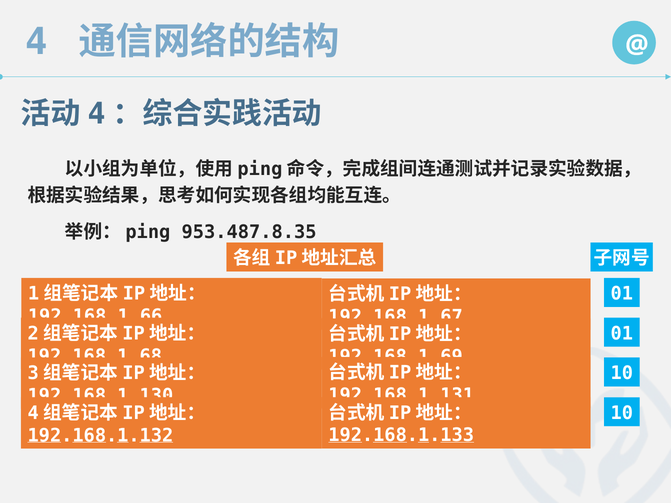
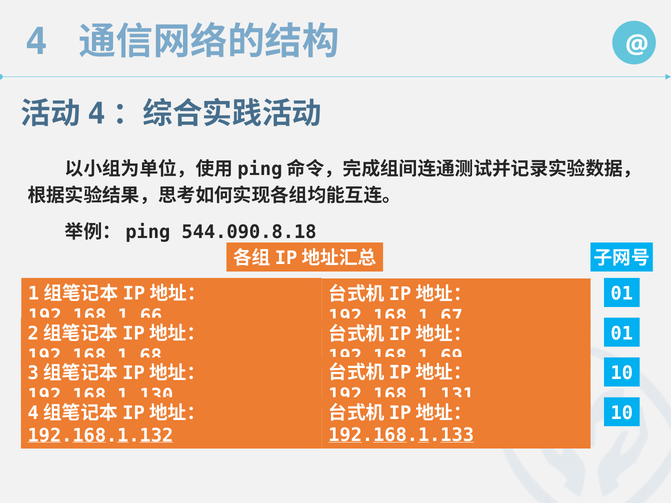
953.487.8.35: 953.487.8.35 -> 544.090.8.18
